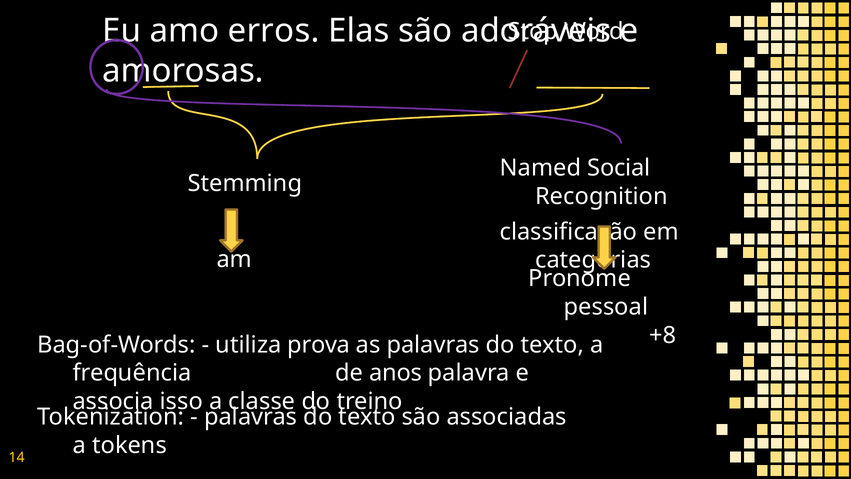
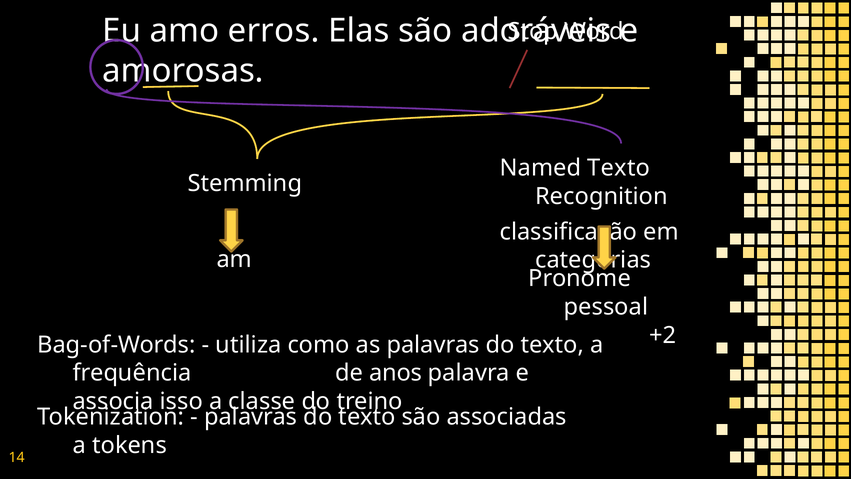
Named Social: Social -> Texto
+8: +8 -> +2
prova: prova -> como
